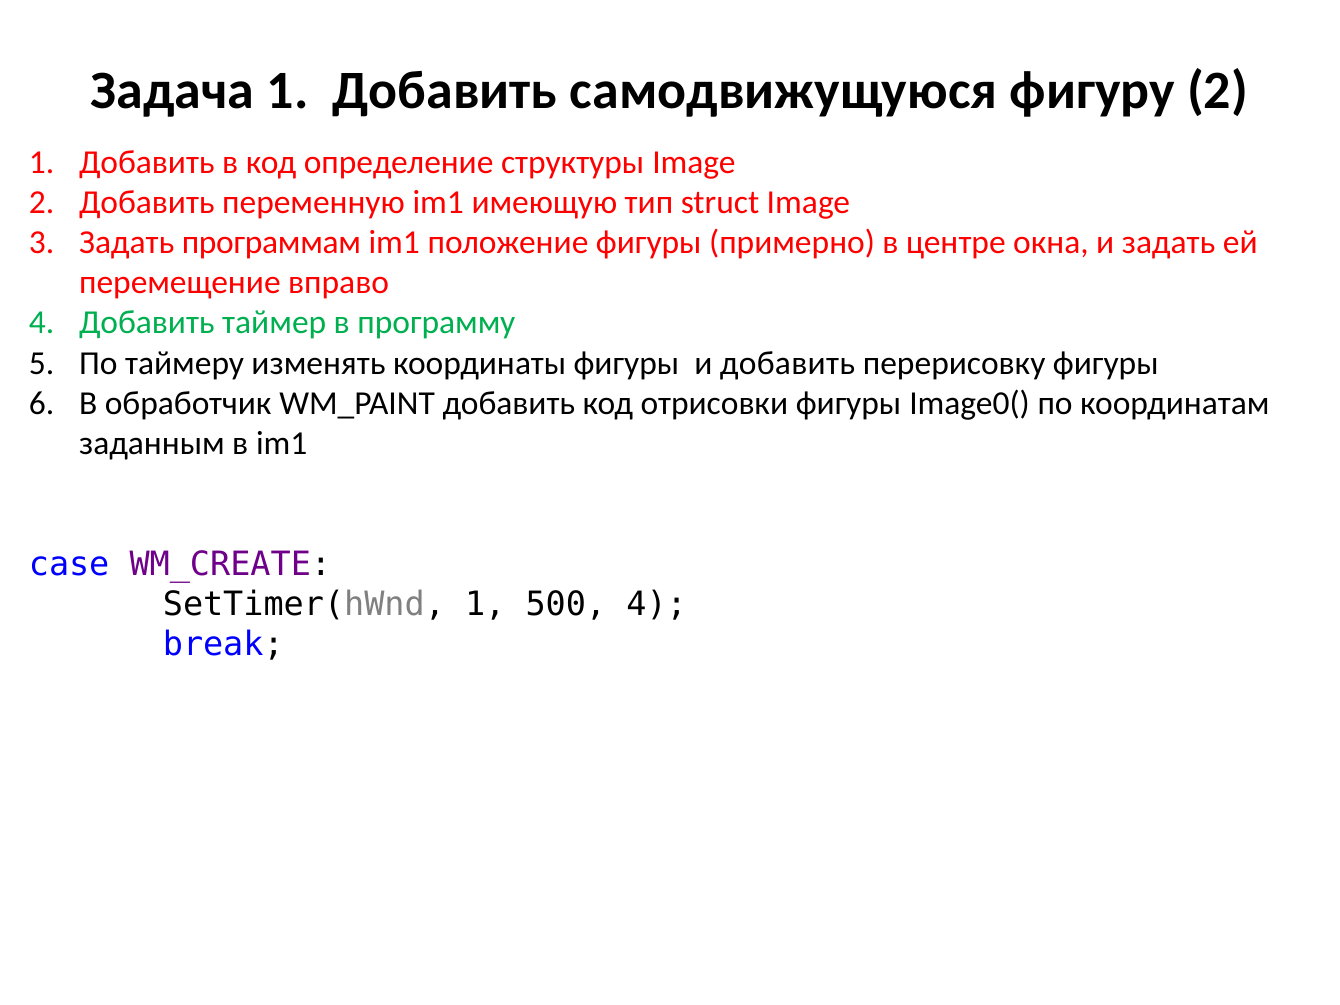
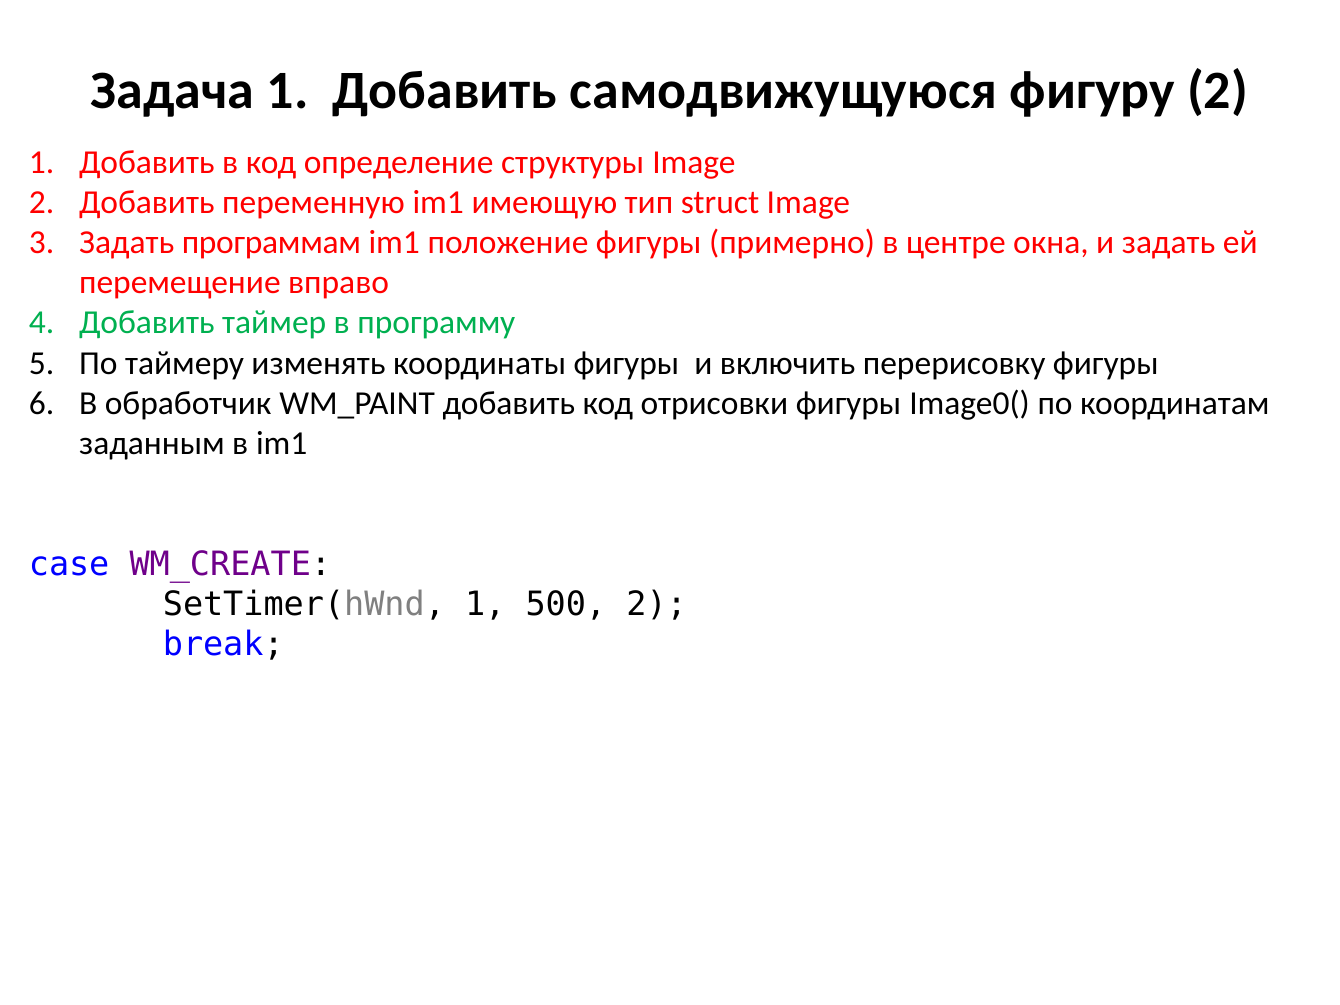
и добавить: добавить -> включить
500 4: 4 -> 2
